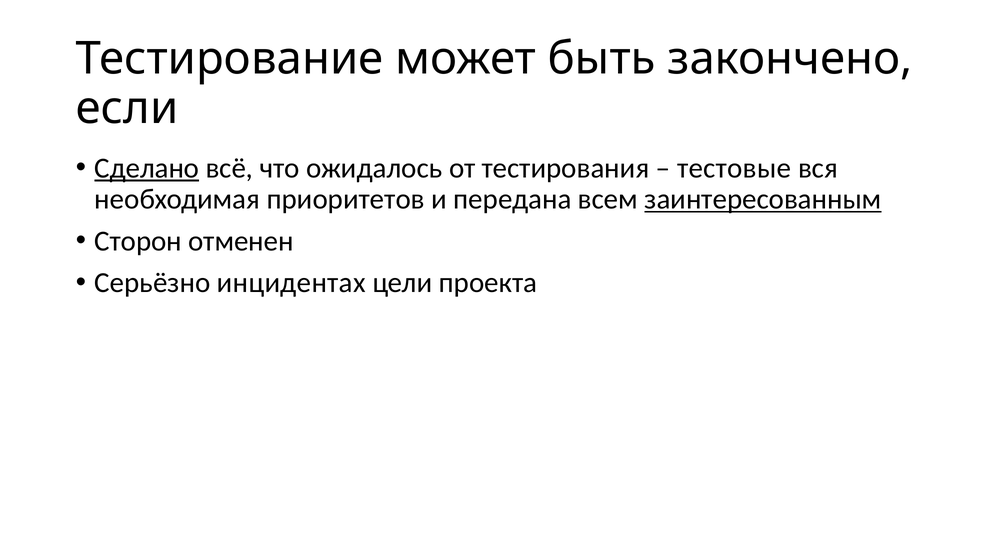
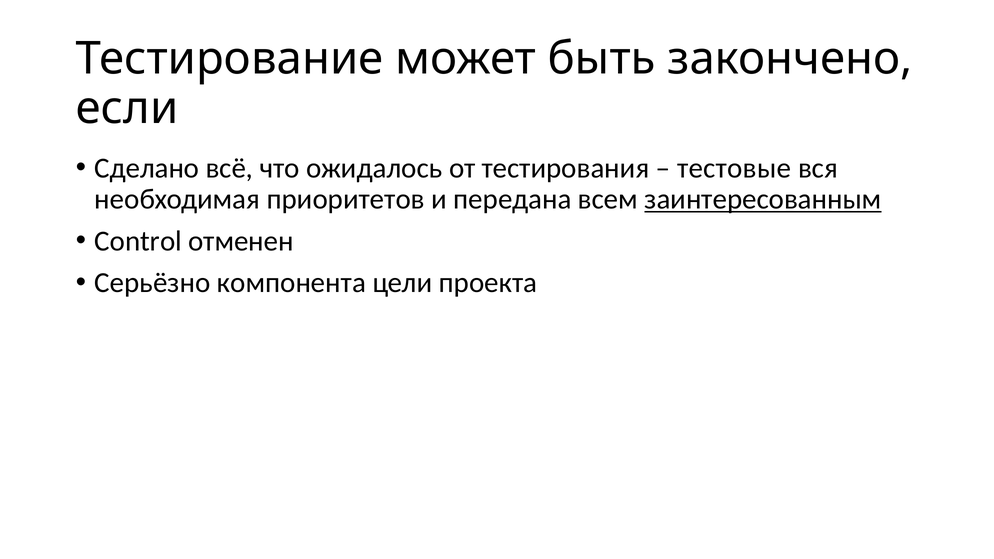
Сделано underline: present -> none
Сторон: Сторон -> Control
инцидентах: инцидентах -> компонента
